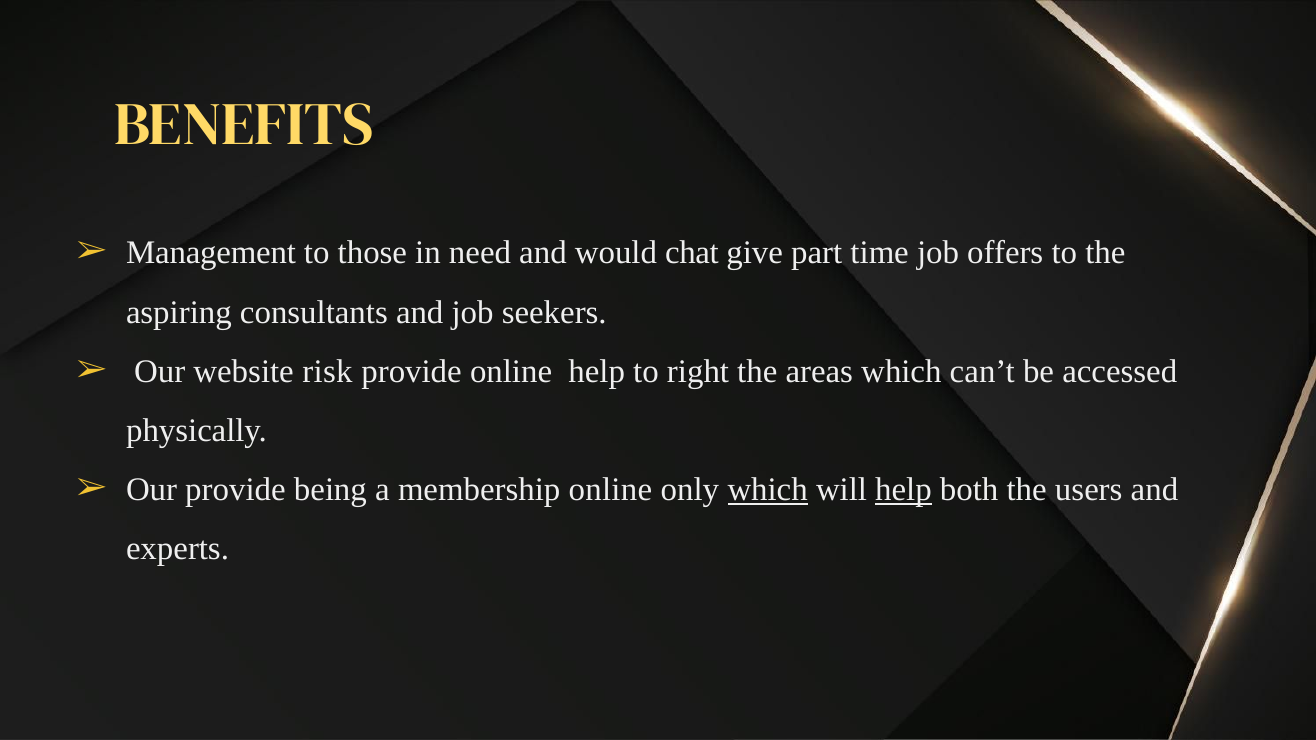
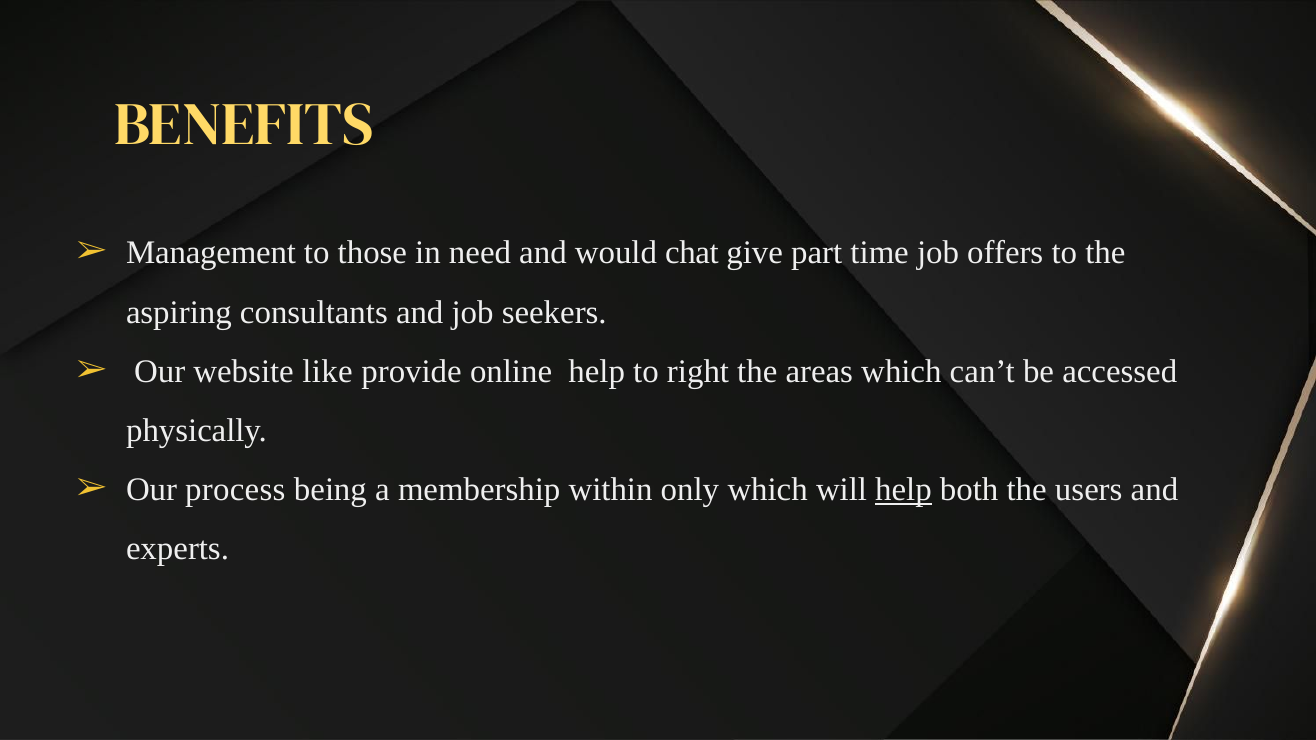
risk: risk -> like
Our provide: provide -> process
membership online: online -> within
which at (768, 490) underline: present -> none
